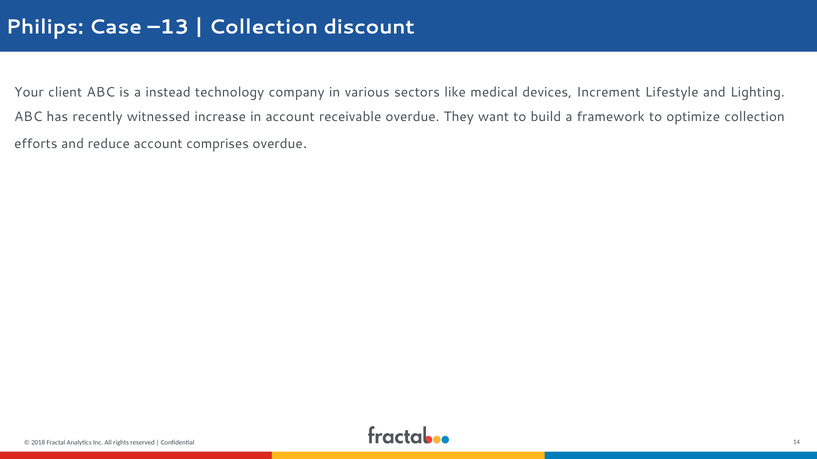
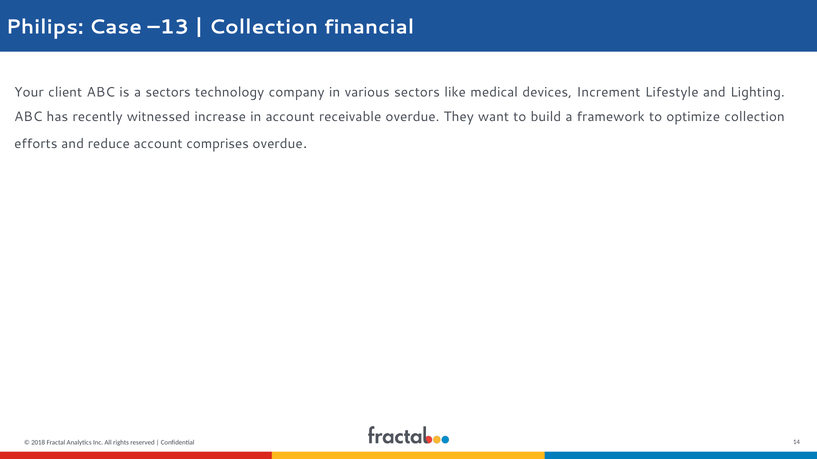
discount: discount -> financial
a instead: instead -> sectors
